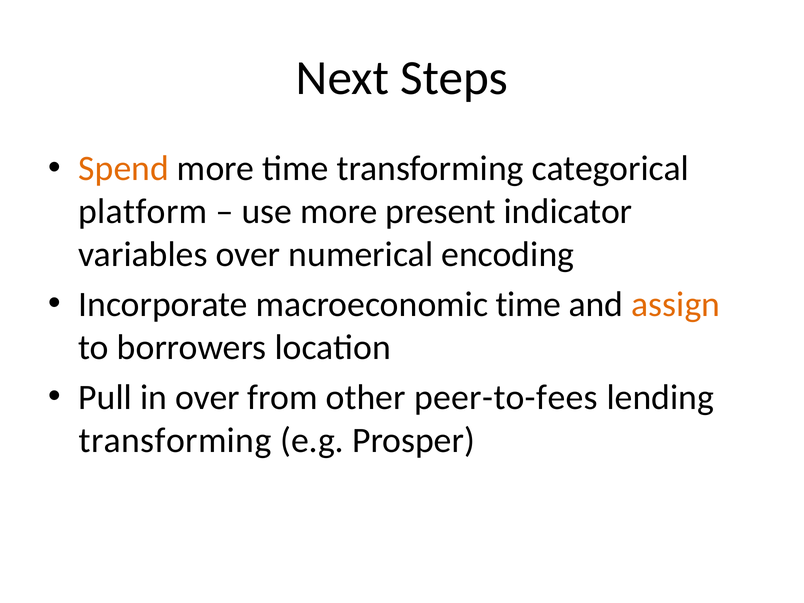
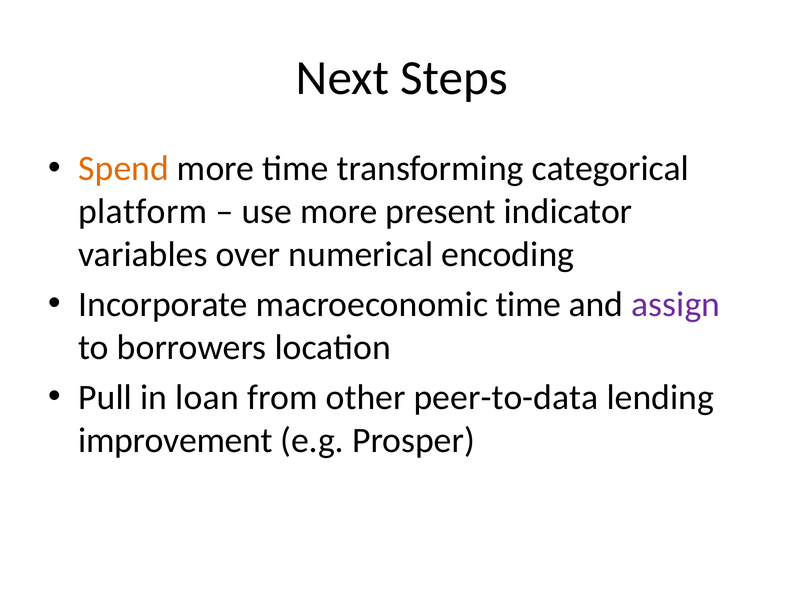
assign colour: orange -> purple
in over: over -> loan
peer-to-fees: peer-to-fees -> peer-to-data
transforming at (175, 440): transforming -> improvement
